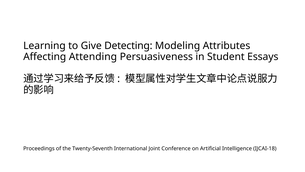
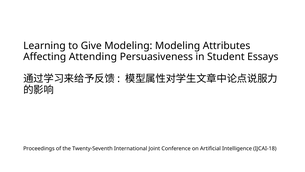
Give Detecting: Detecting -> Modeling
